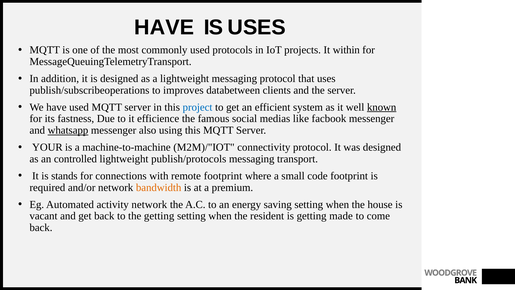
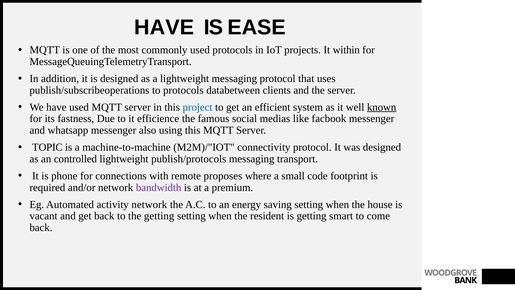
IS USES: USES -> EASE
to improves: improves -> protocols
whatsapp underline: present -> none
YOUR: YOUR -> TOPIC
stands: stands -> phone
remote footprint: footprint -> proposes
bandwidth colour: orange -> purple
made: made -> smart
